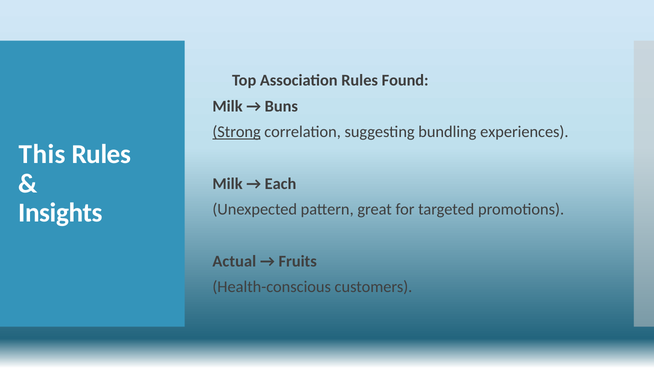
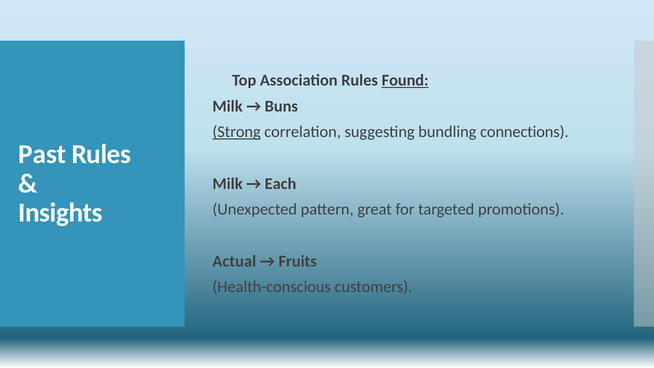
Found underline: none -> present
experiences: experiences -> connections
This: This -> Past
